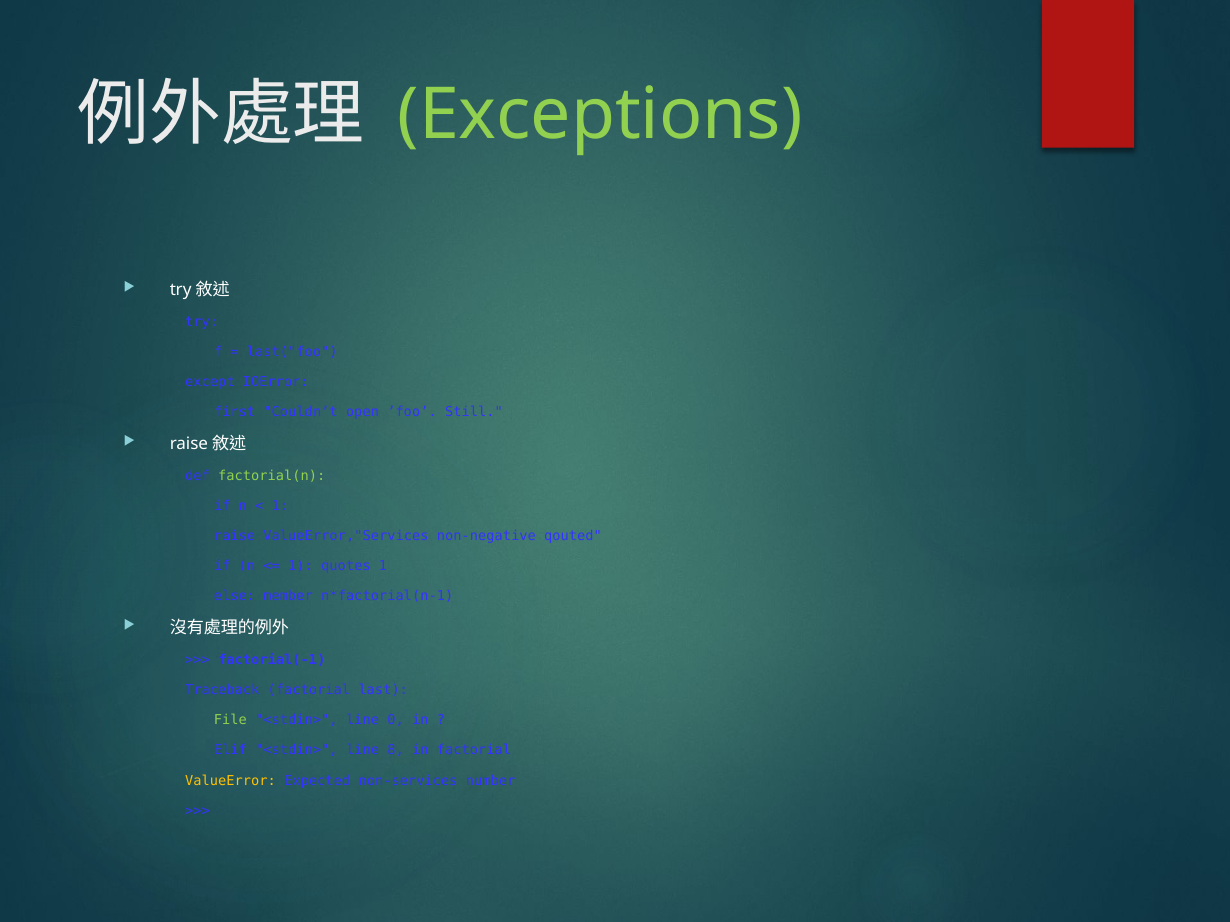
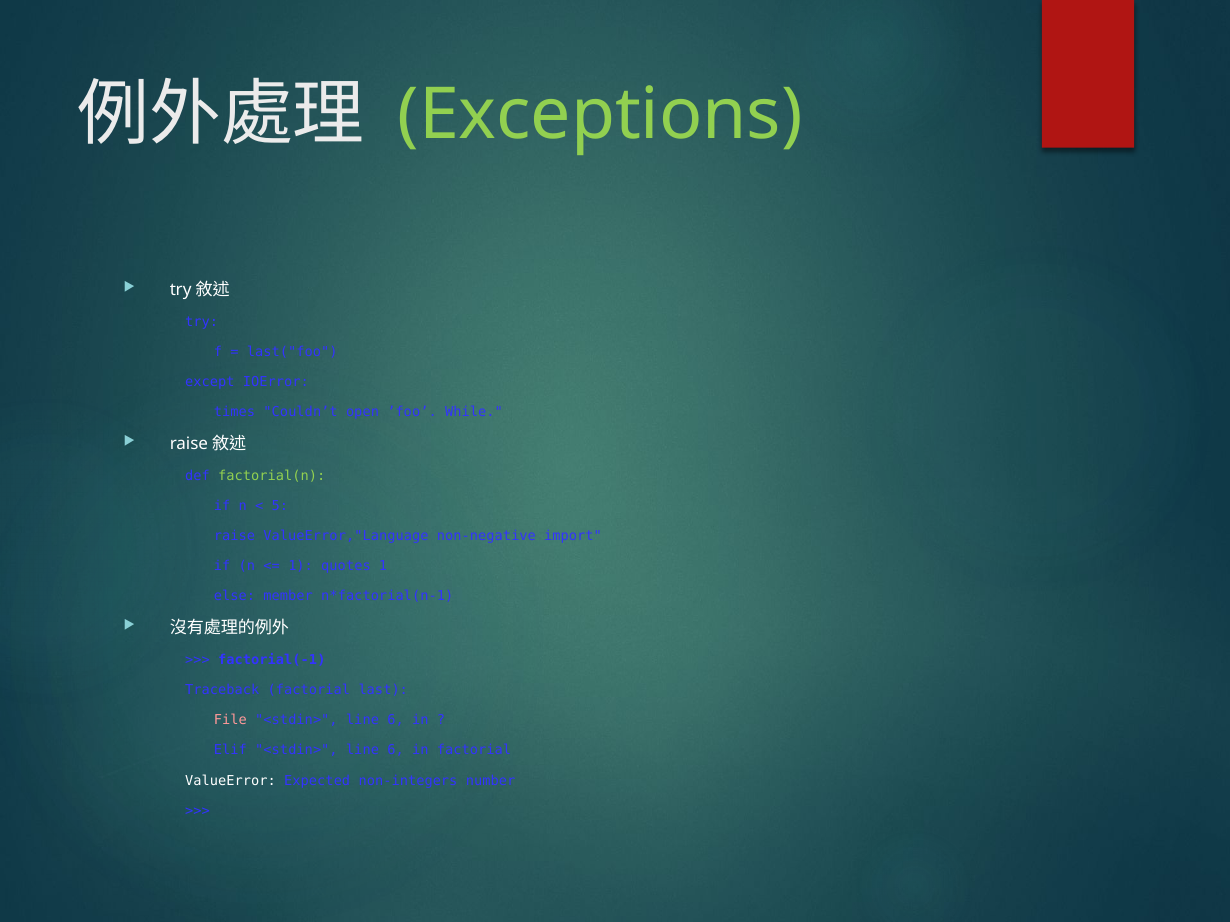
first: first -> times
Still: Still -> While
1 at (280, 506): 1 -> 5
ValueError,"Services: ValueError,"Services -> ValueError,"Language
qouted: qouted -> import
File colour: light green -> pink
0 at (396, 721): 0 -> 6
8 at (396, 751): 8 -> 6
ValueError colour: yellow -> white
non-services: non-services -> non-integers
